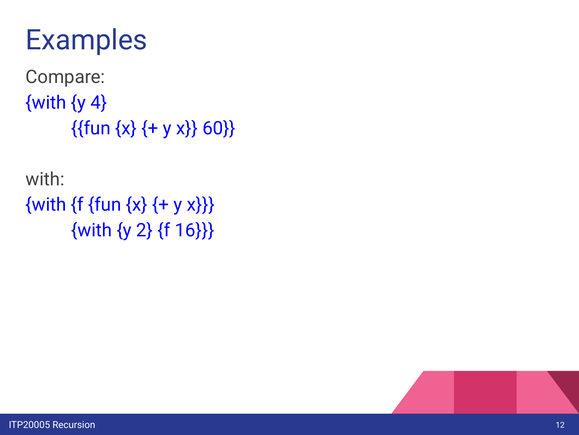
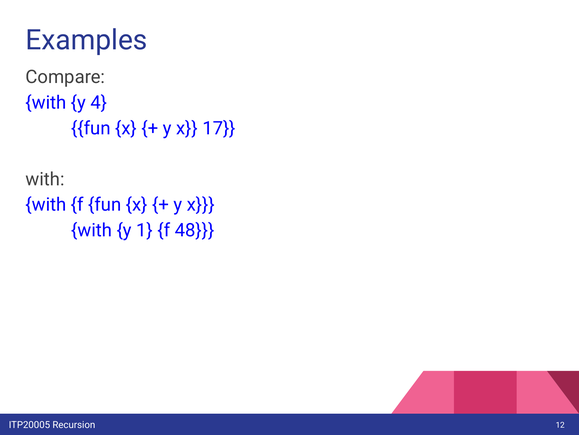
60: 60 -> 17
2: 2 -> 1
16: 16 -> 48
